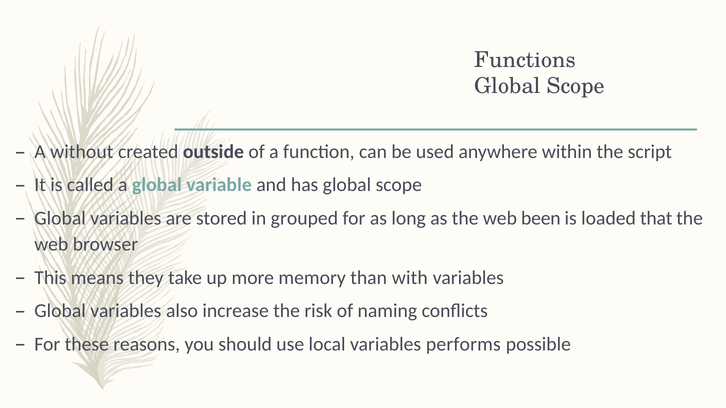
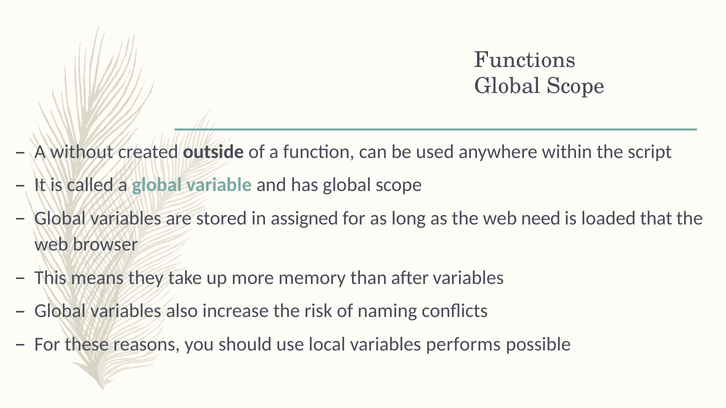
grouped: grouped -> assigned
been: been -> need
with: with -> after
